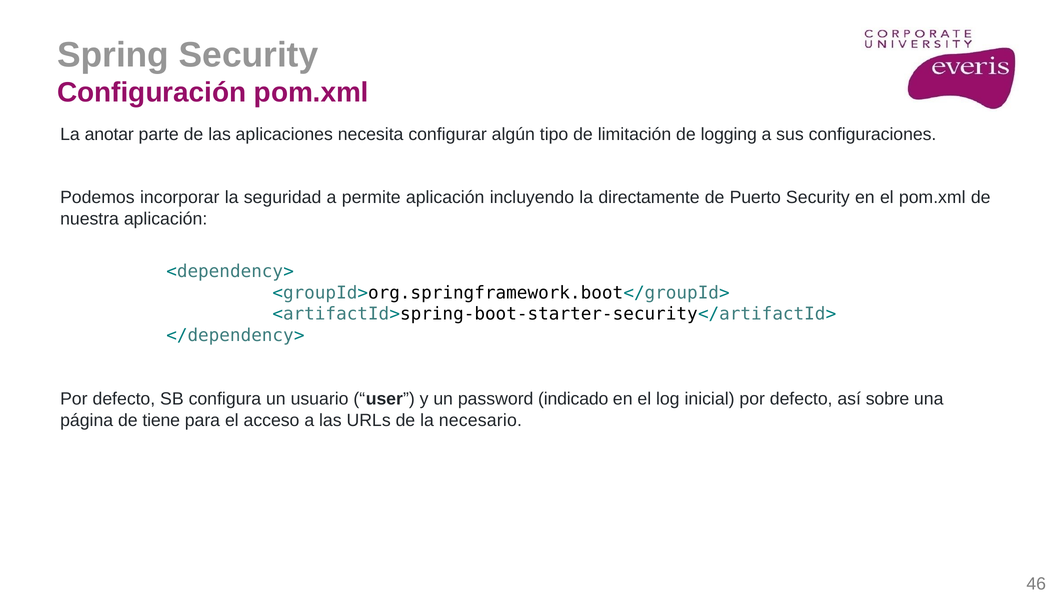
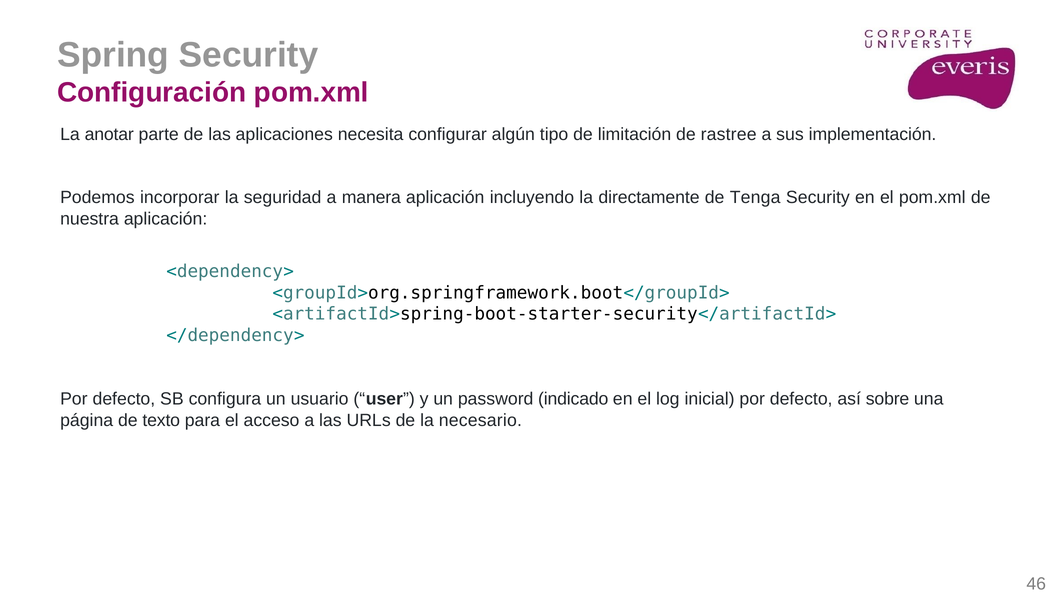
logging: logging -> rastree
configuraciones: configuraciones -> implementación
permite: permite -> manera
Puerto: Puerto -> Tenga
tiene: tiene -> texto
